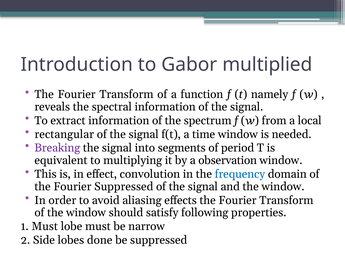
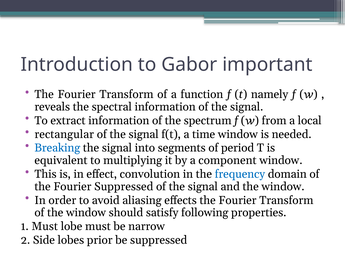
multiplied: multiplied -> important
Breaking colour: purple -> blue
observation: observation -> component
done: done -> prior
